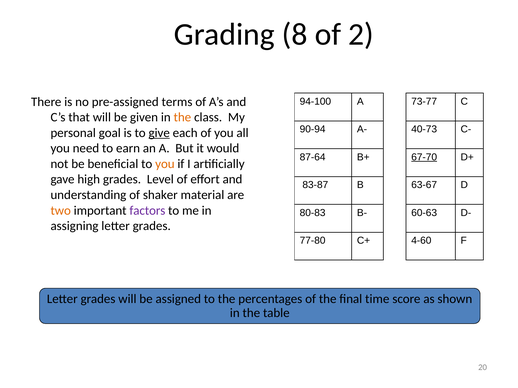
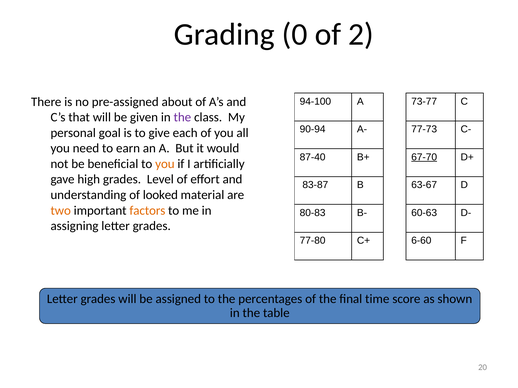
8: 8 -> 0
terms: terms -> about
the at (182, 117) colour: orange -> purple
40-73: 40-73 -> 77-73
give underline: present -> none
87-64: 87-64 -> 87-40
shaker: shaker -> looked
factors colour: purple -> orange
4-60: 4-60 -> 6-60
